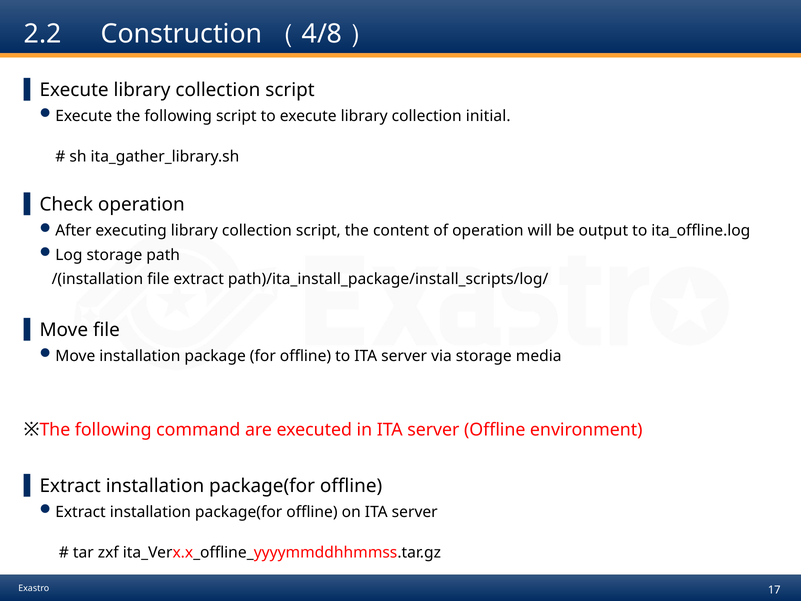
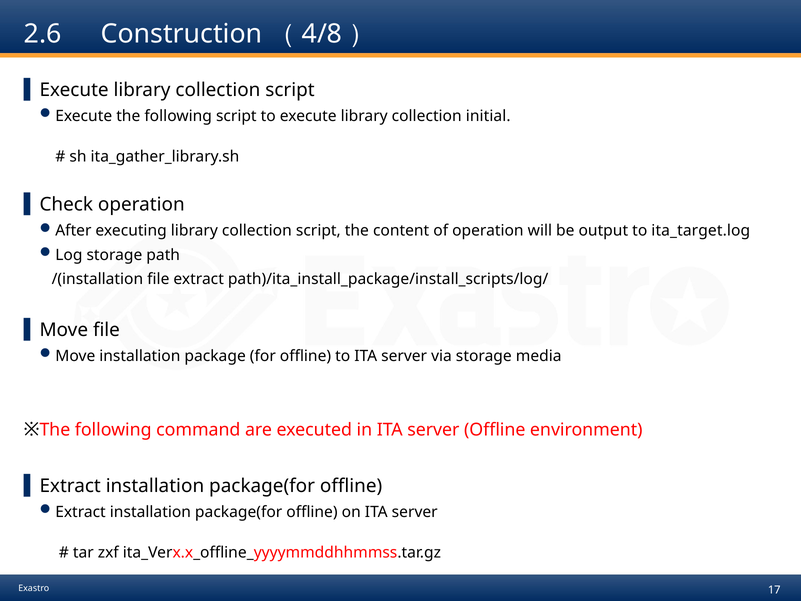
2.2: 2.2 -> 2.6
ita_offline.log: ita_offline.log -> ita_target.log
